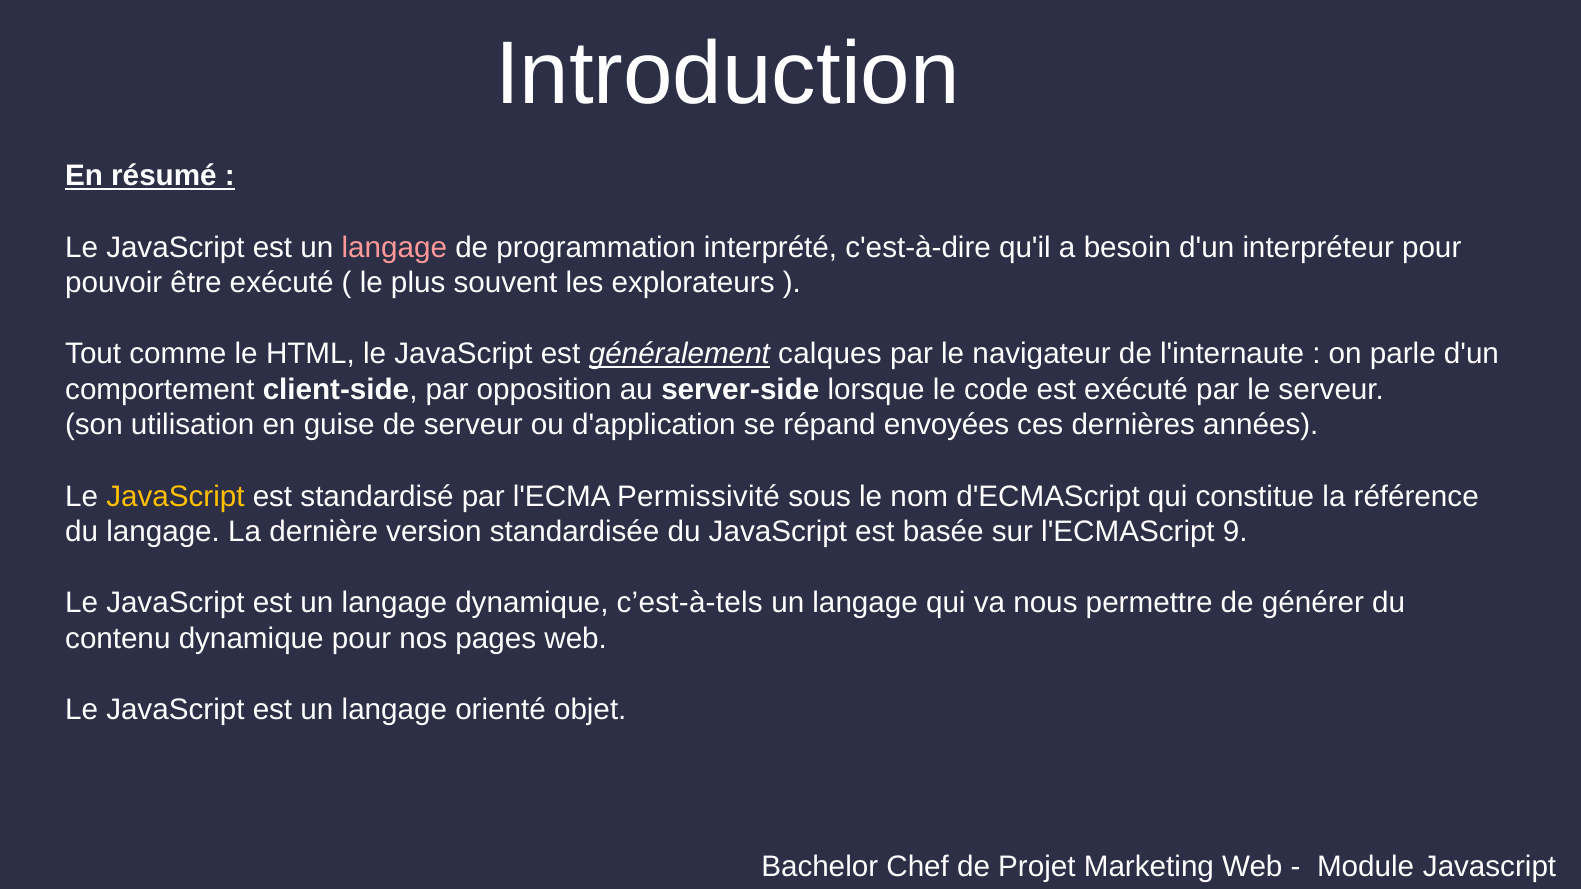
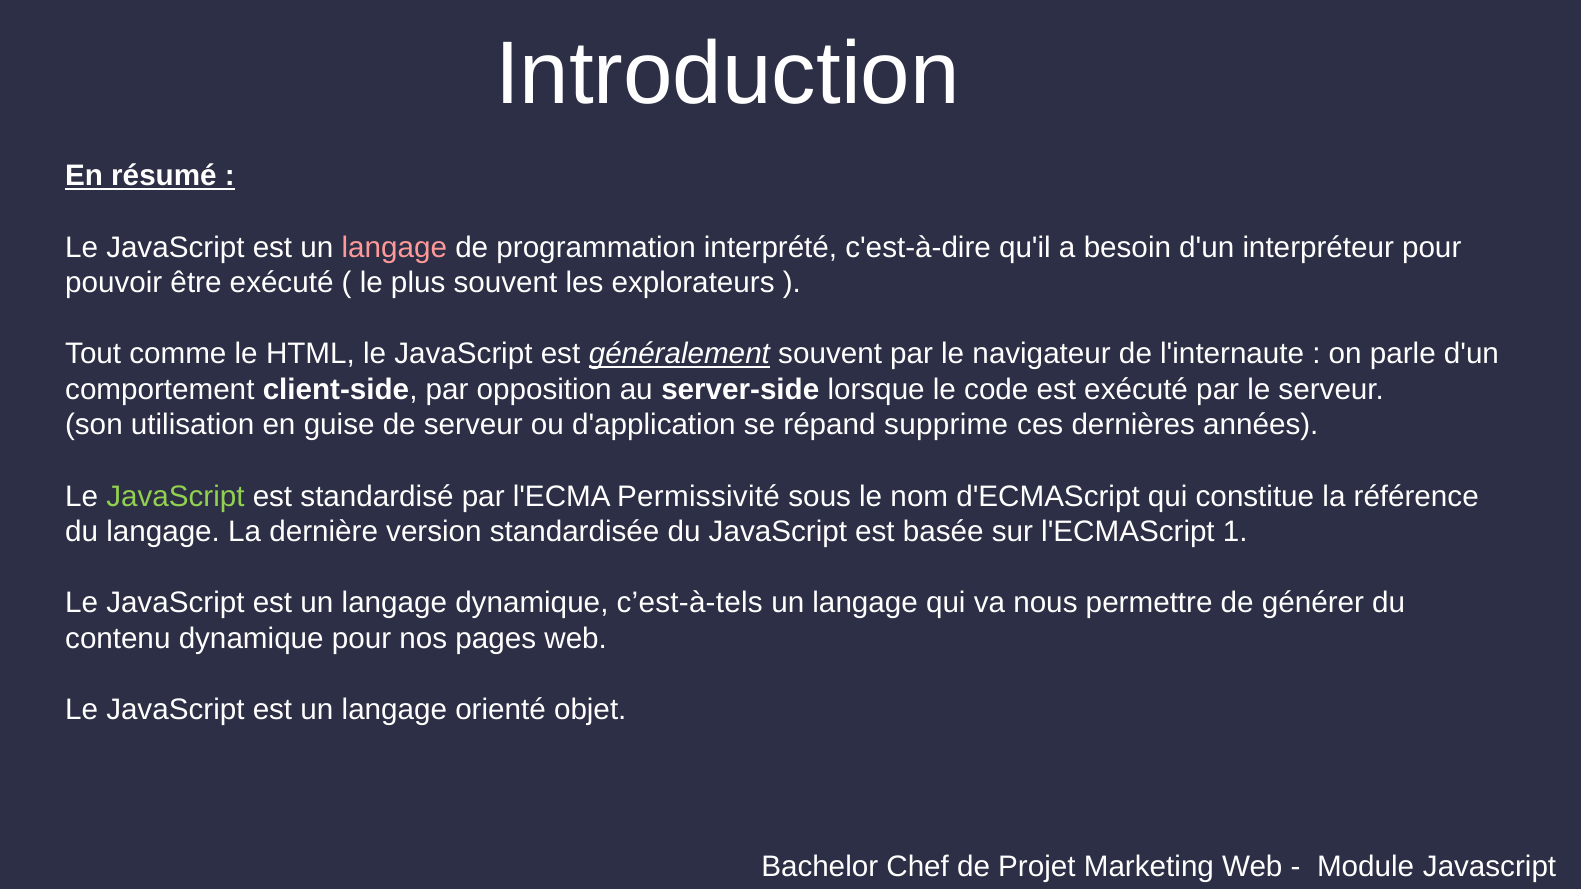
généralement calques: calques -> souvent
envoyées: envoyées -> supprime
JavaScript at (175, 496) colour: yellow -> light green
9: 9 -> 1
